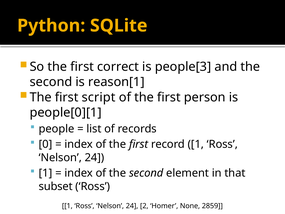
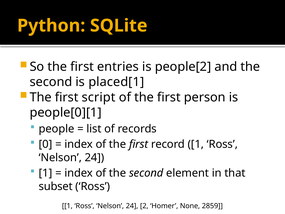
correct: correct -> entries
people[3: people[3 -> people[2
reason[1: reason[1 -> placed[1
